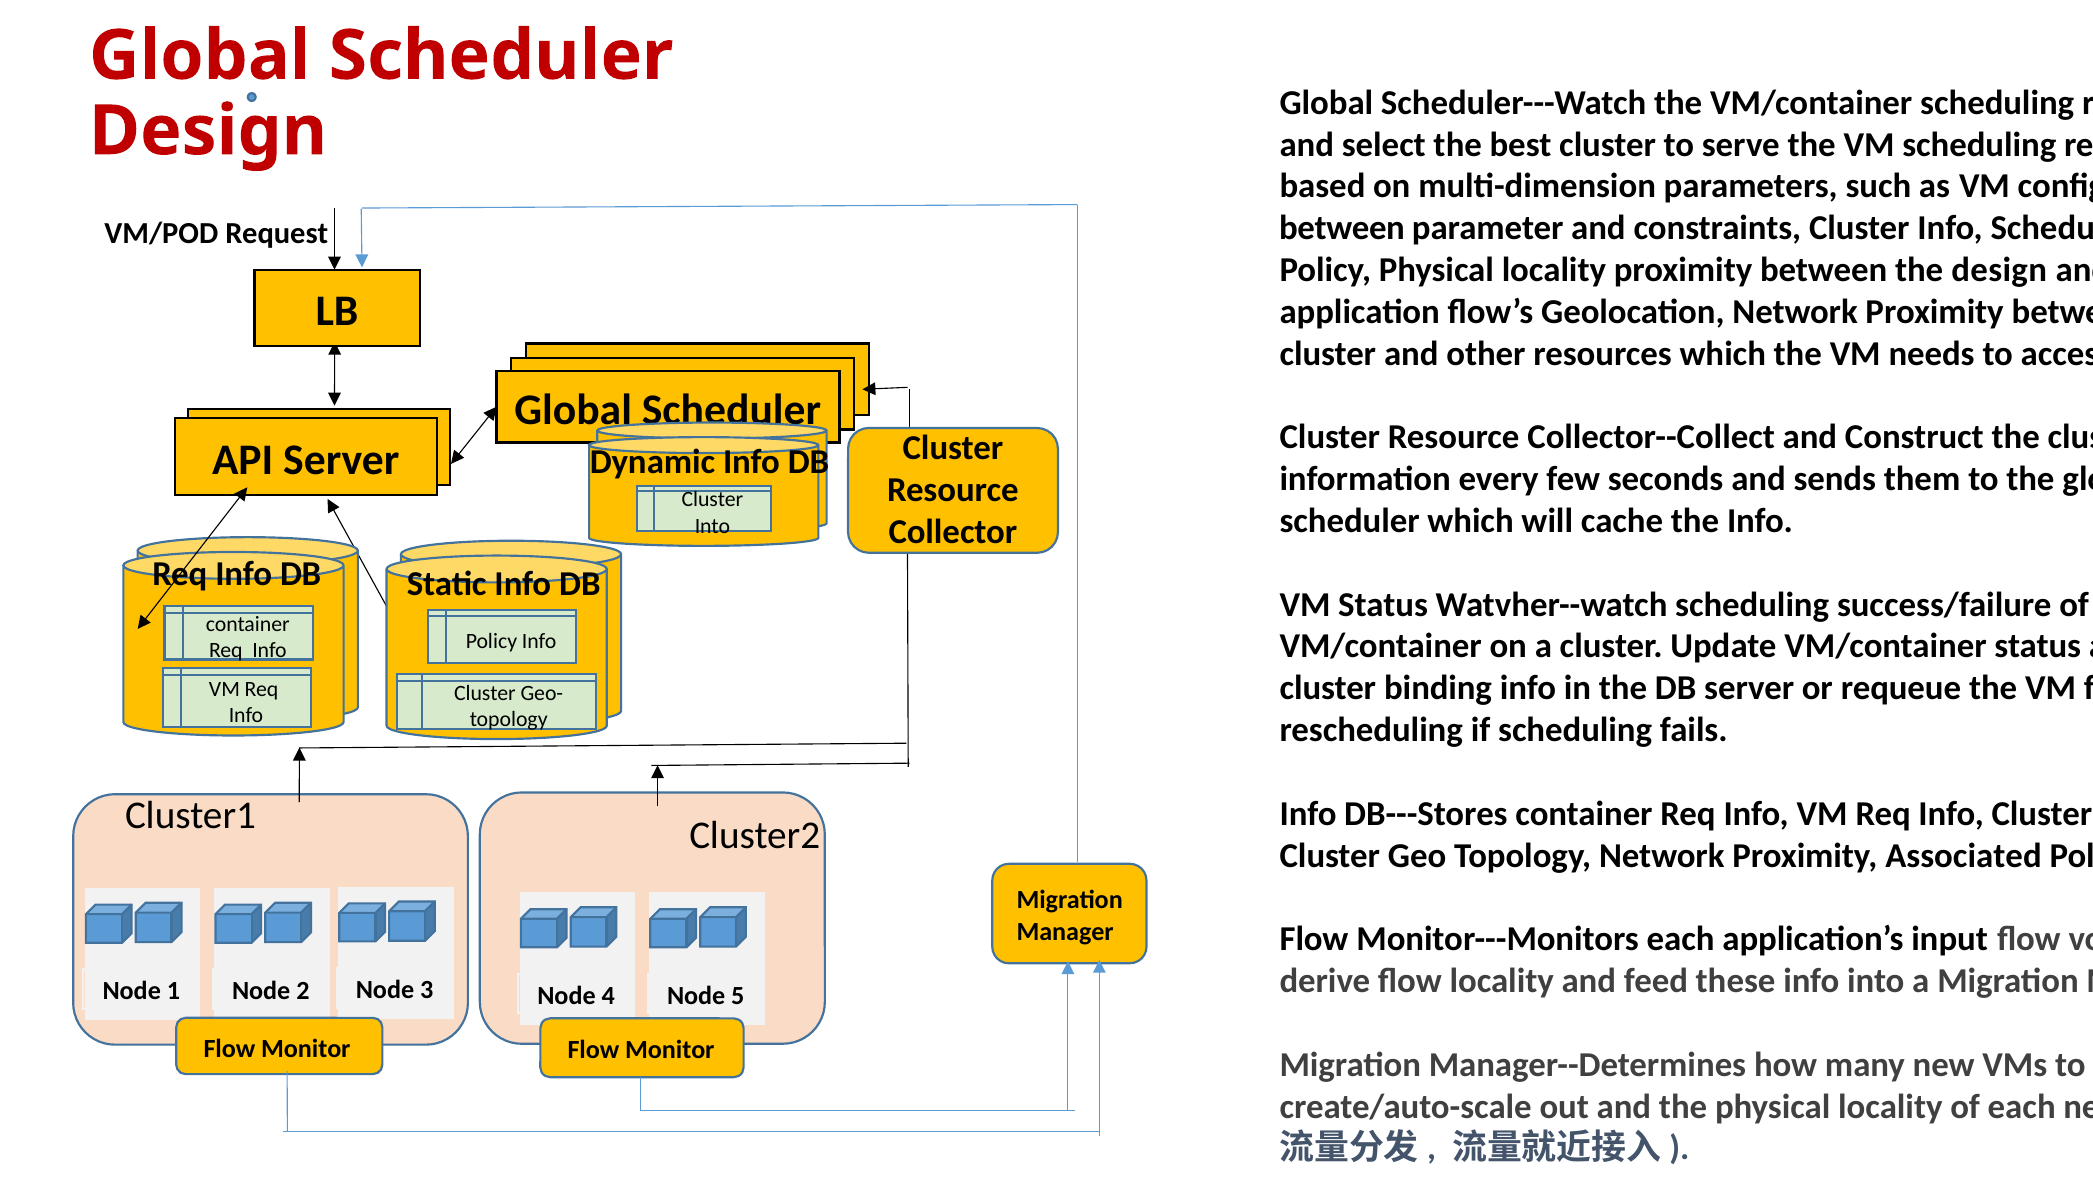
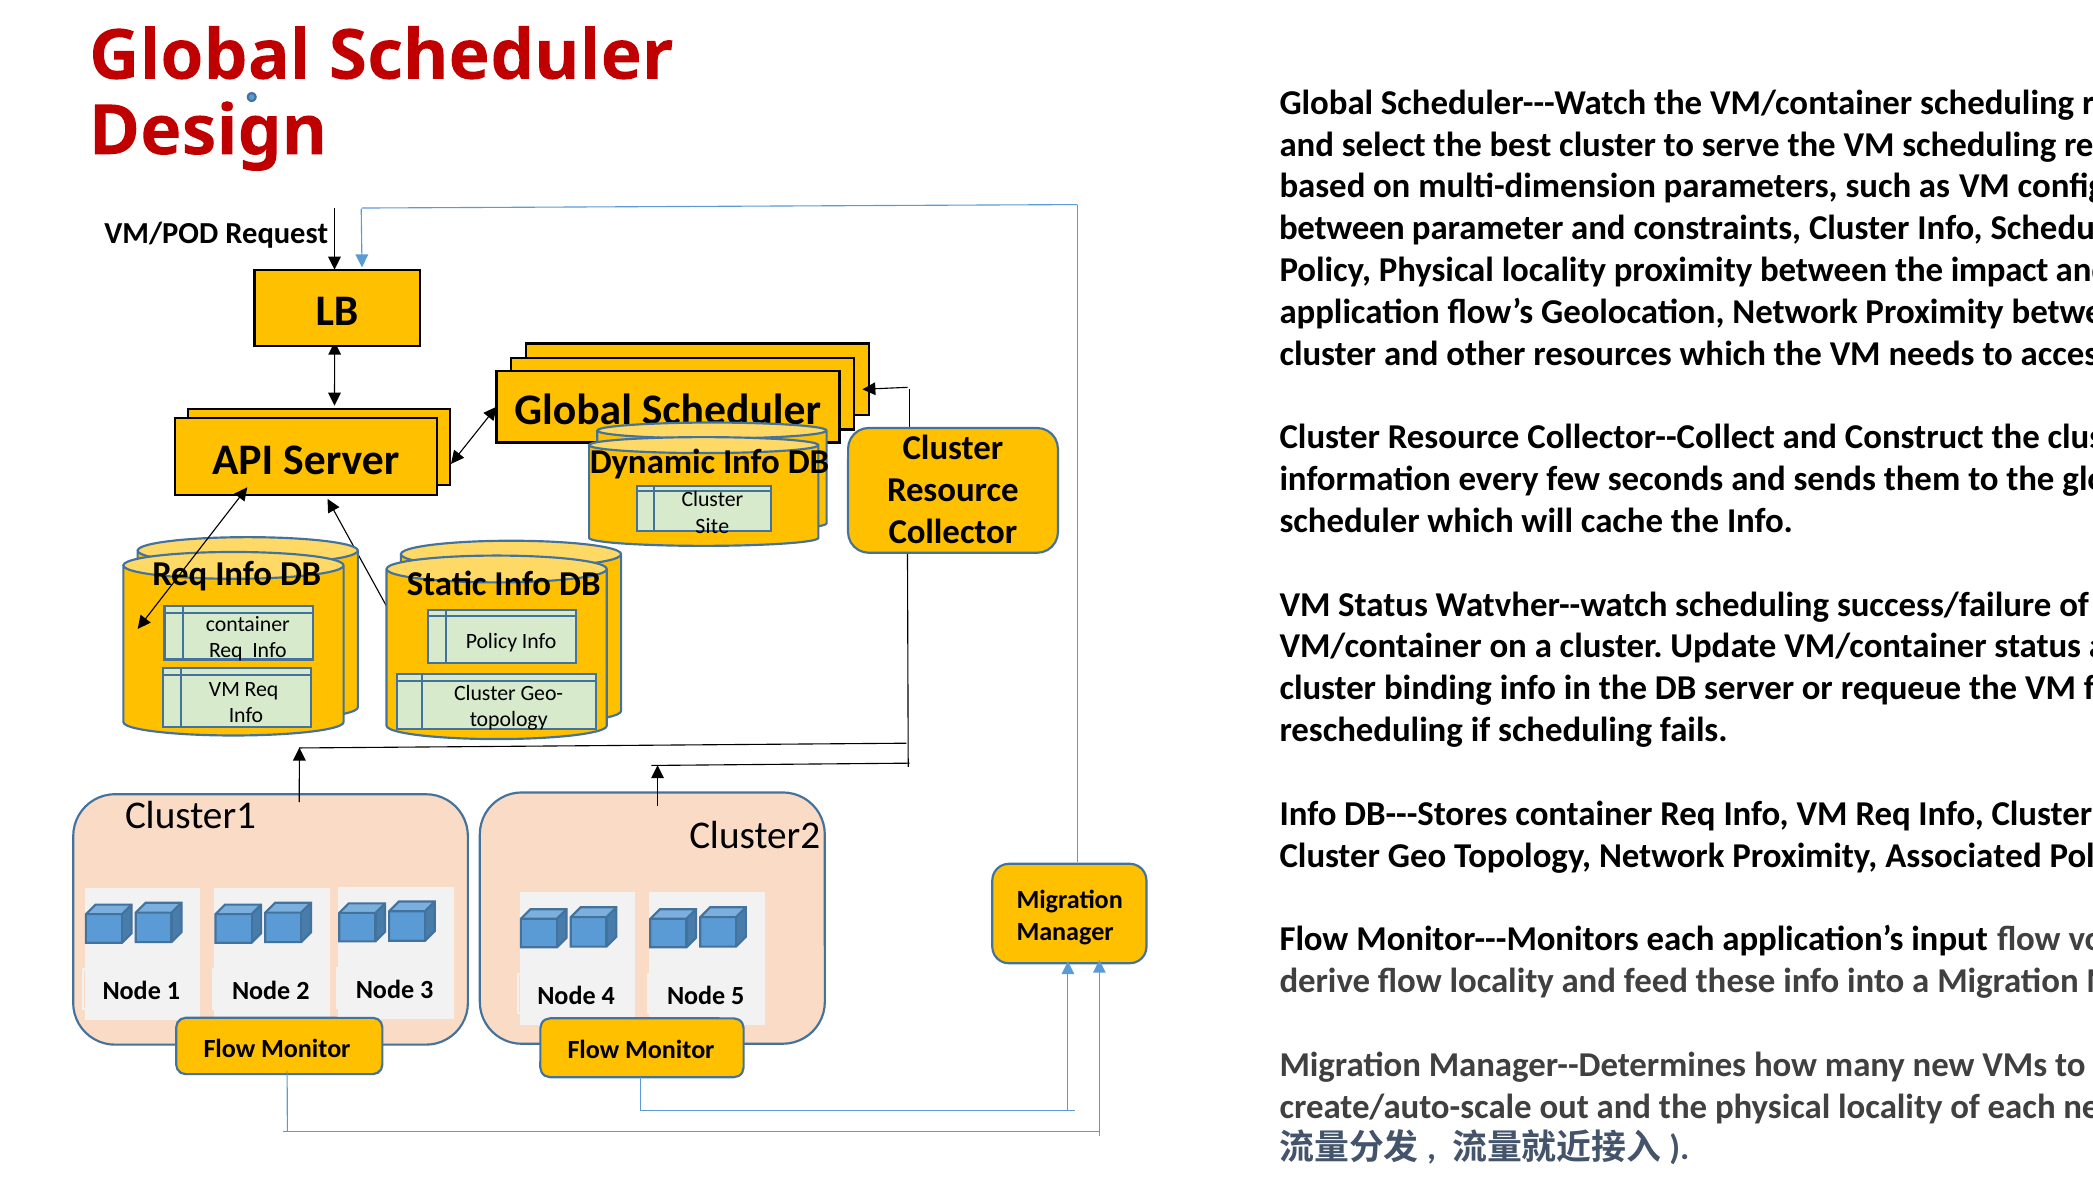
the design: design -> impact
Into at (712, 526): Into -> Site
